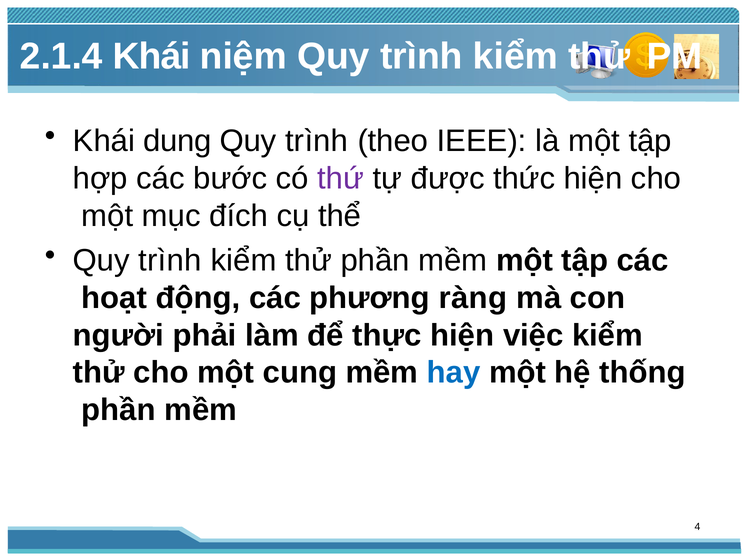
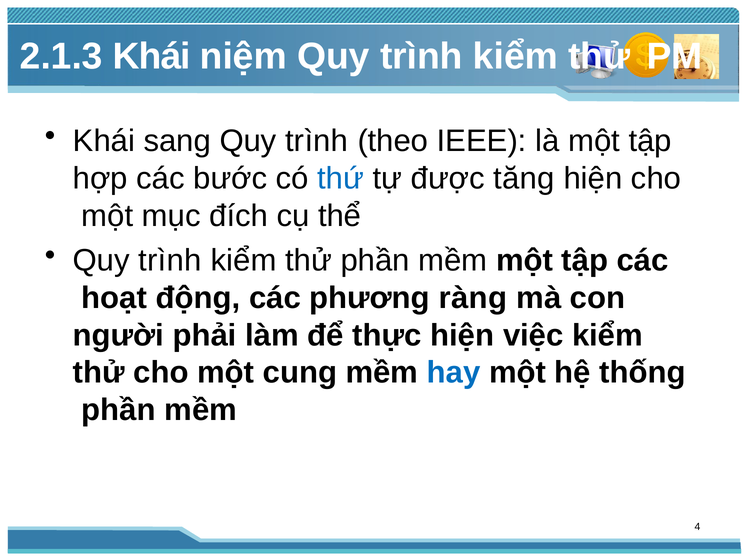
2.1.4: 2.1.4 -> 2.1.3
dung: dung -> sang
thứ colour: purple -> blue
thức: thức -> tăng
